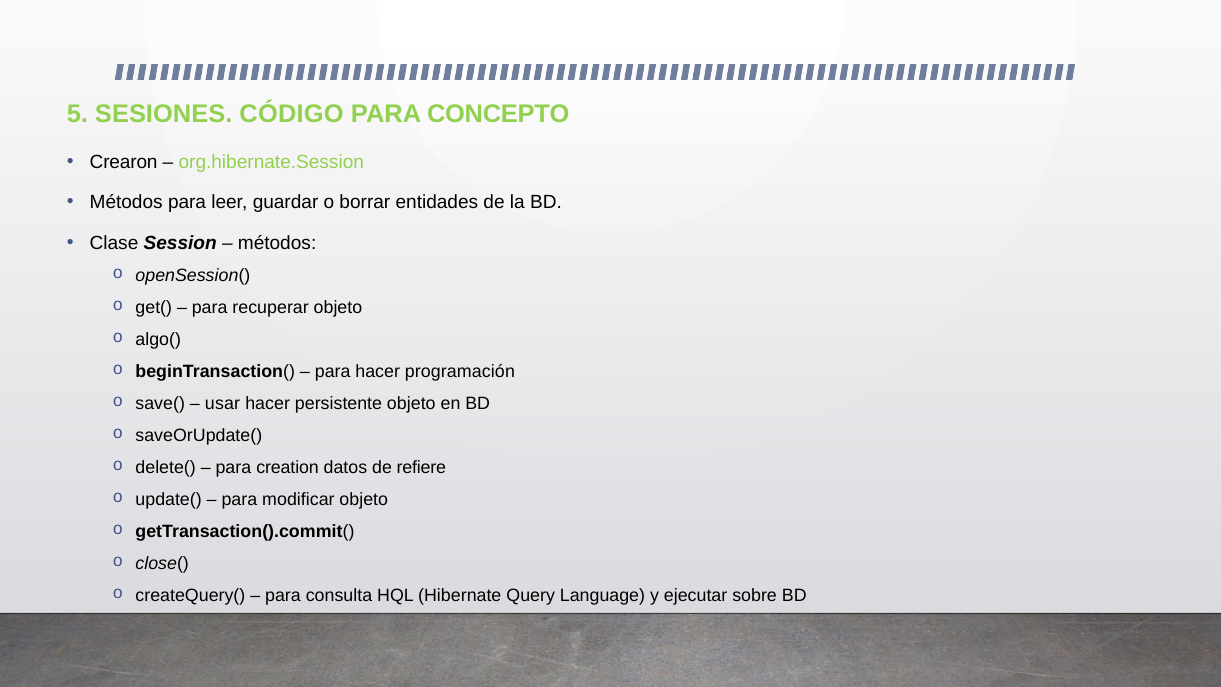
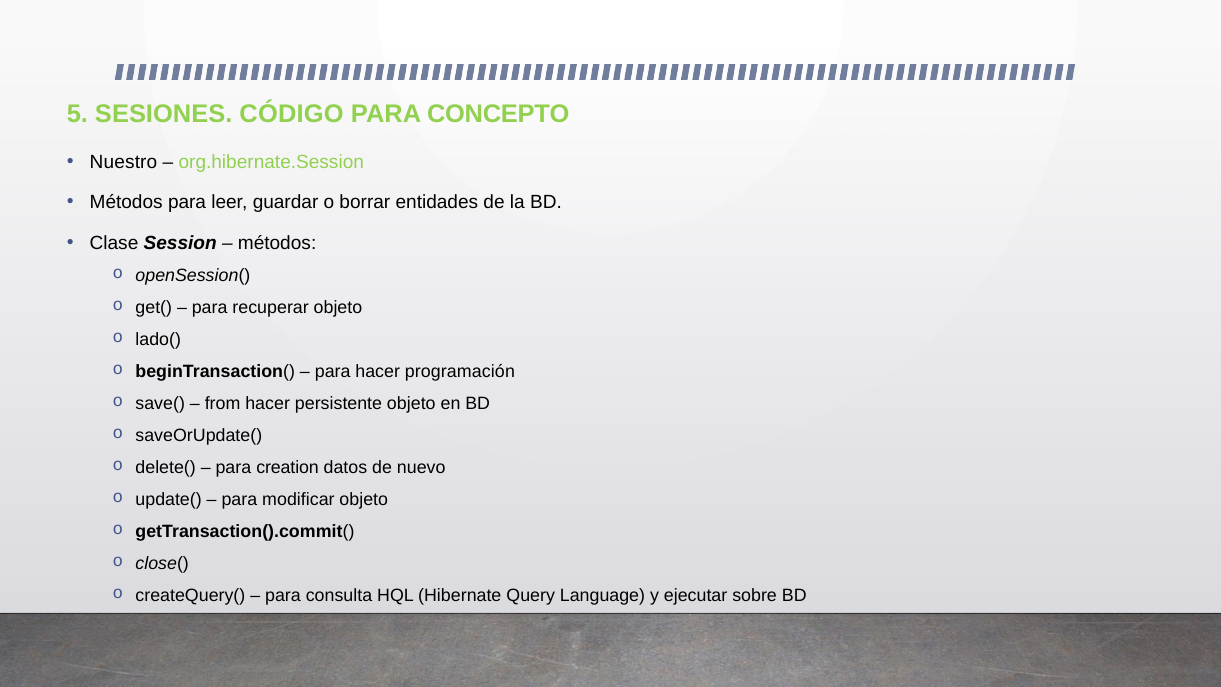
Crearon: Crearon -> Nuestro
algo(: algo( -> lado(
usar: usar -> from
refiere: refiere -> nuevo
